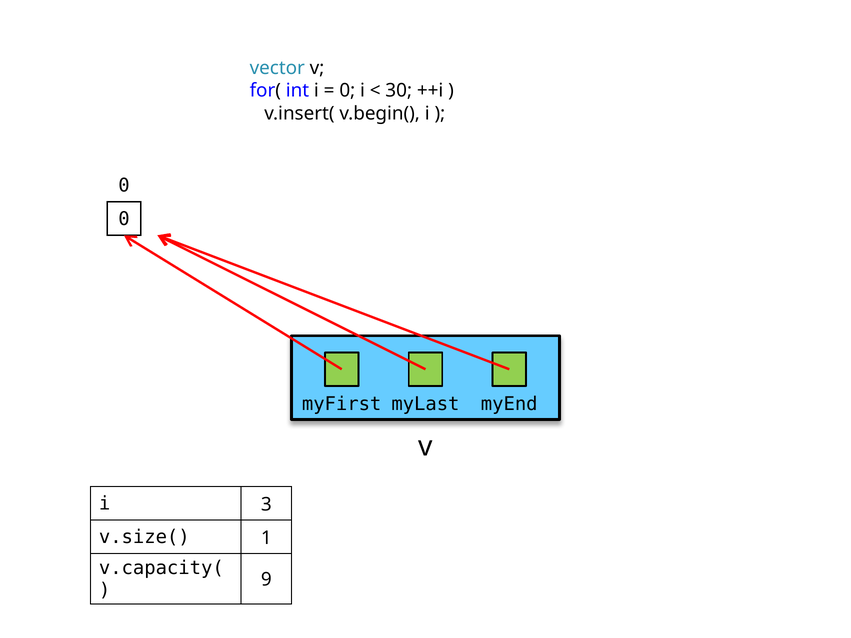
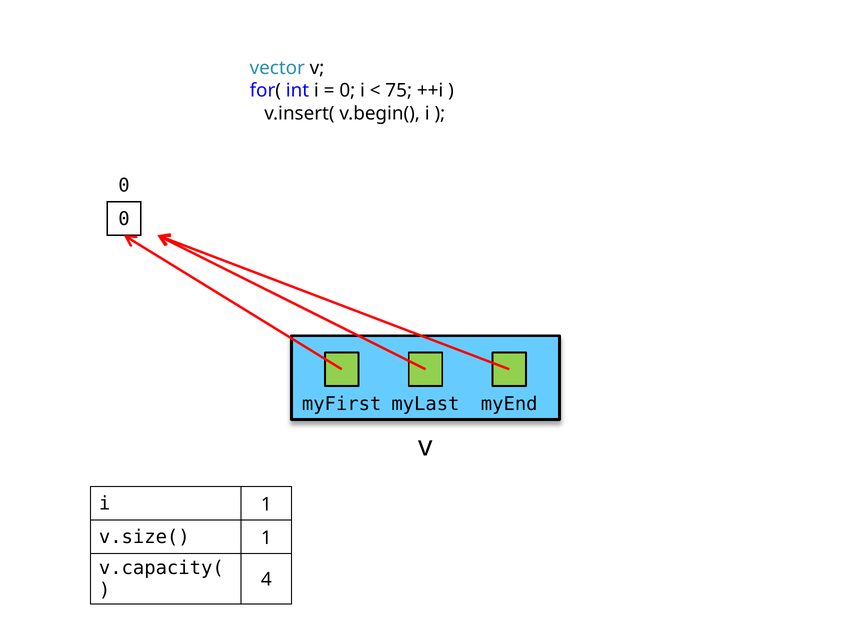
30: 30 -> 75
i 3: 3 -> 1
9: 9 -> 4
